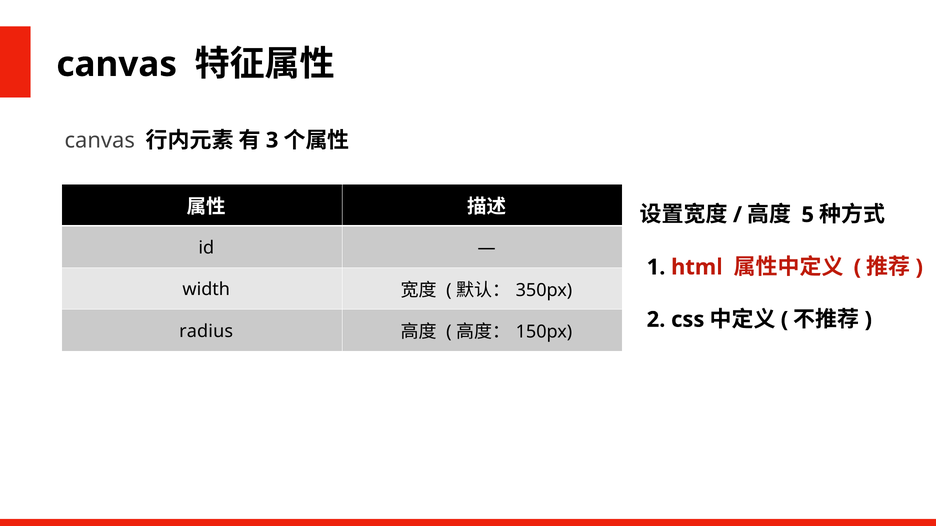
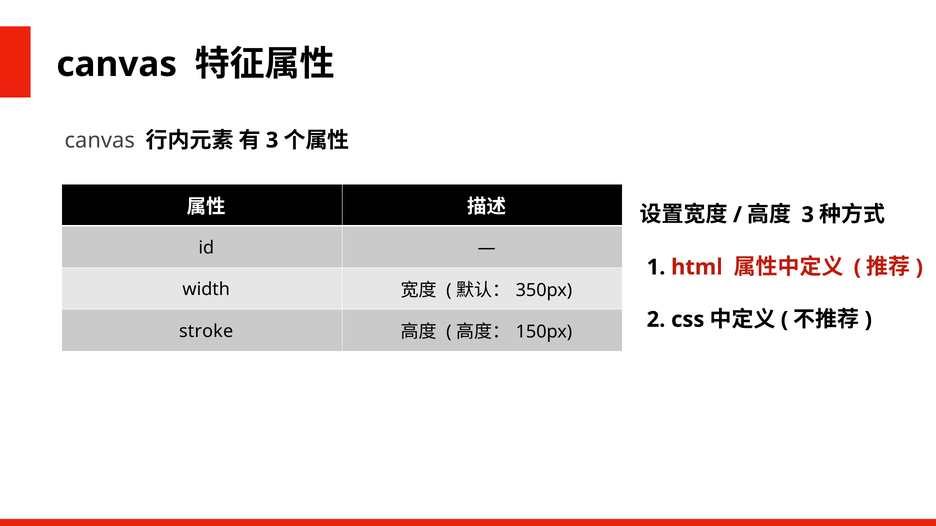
5 at (808, 215): 5 -> 3
radius: radius -> stroke
